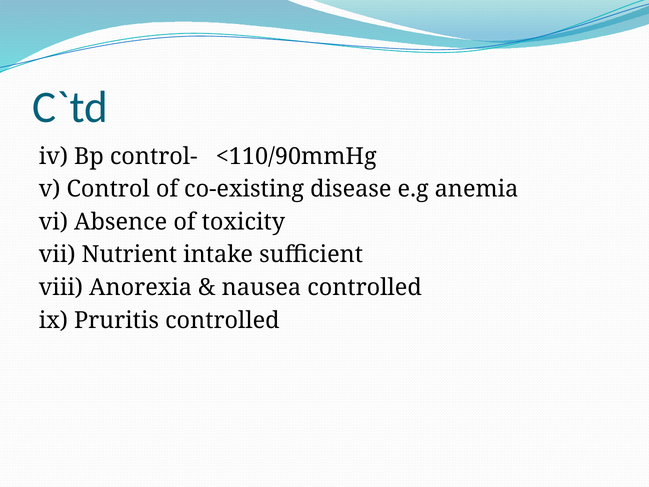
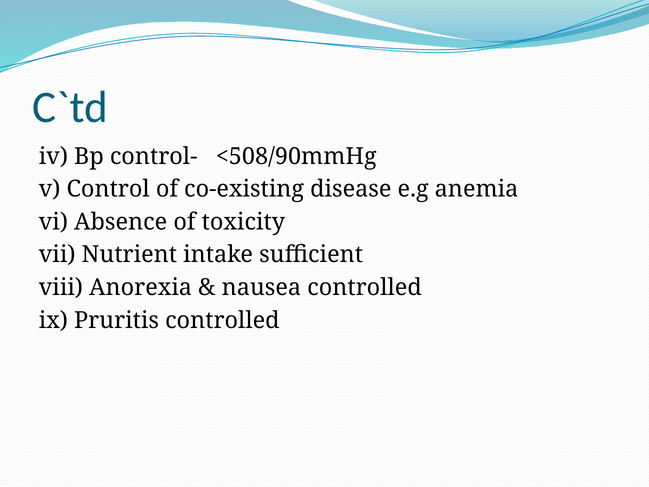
<110/90mmHg: <110/90mmHg -> <508/90mmHg
